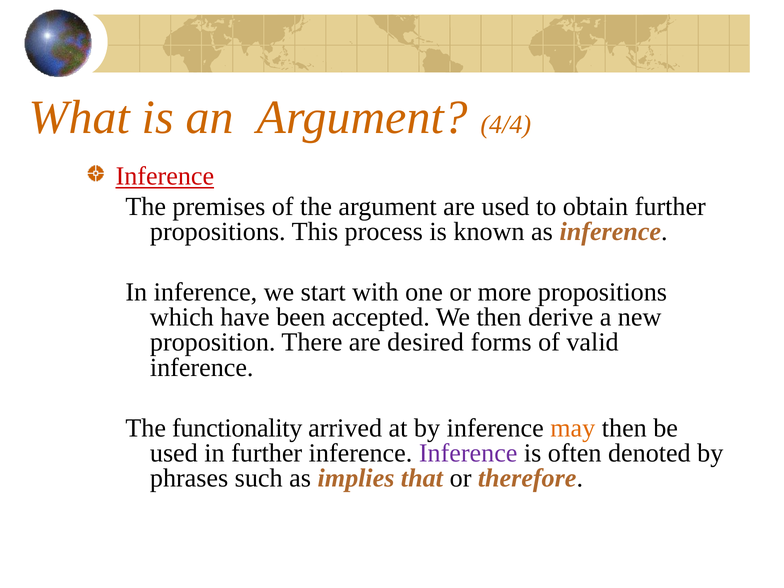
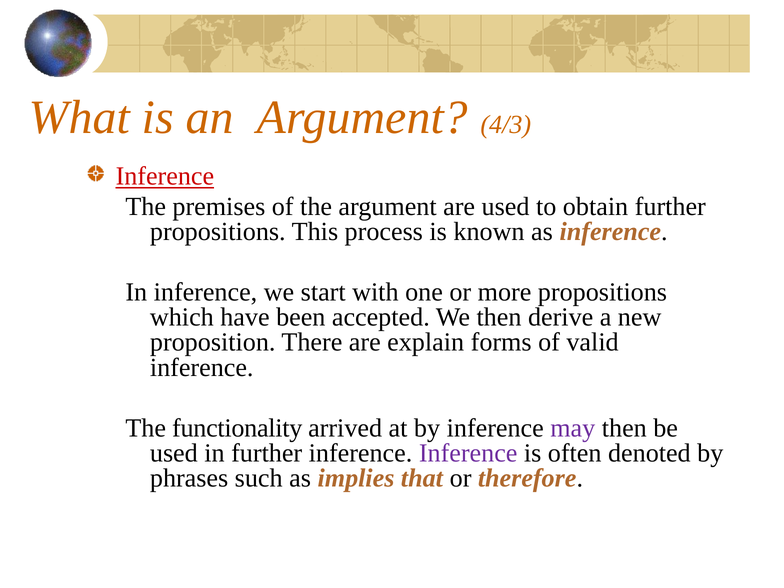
4/4: 4/4 -> 4/3
desired: desired -> explain
may colour: orange -> purple
